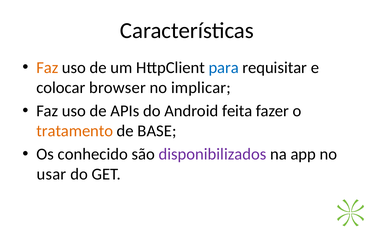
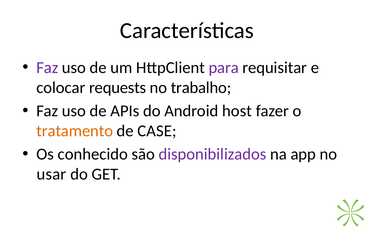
Faz at (47, 68) colour: orange -> purple
para colour: blue -> purple
browser: browser -> requests
implicar: implicar -> trabalho
feita: feita -> host
BASE: BASE -> CASE
